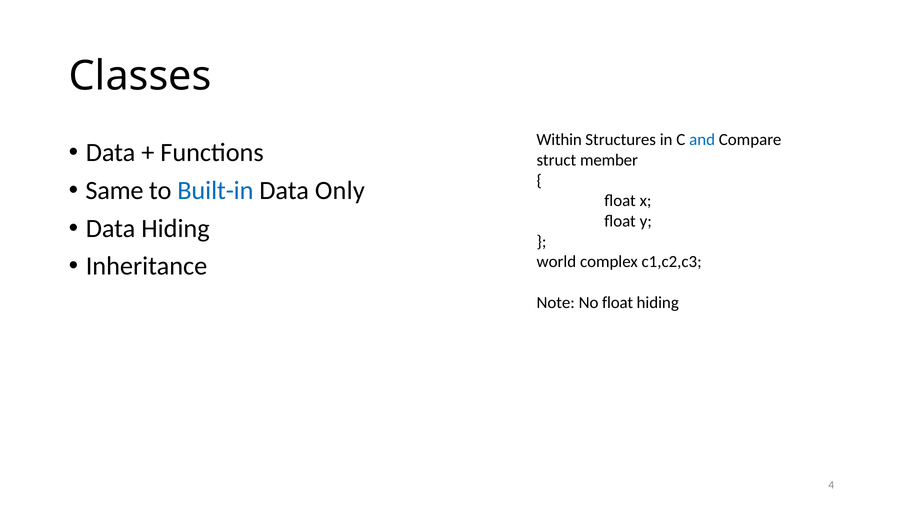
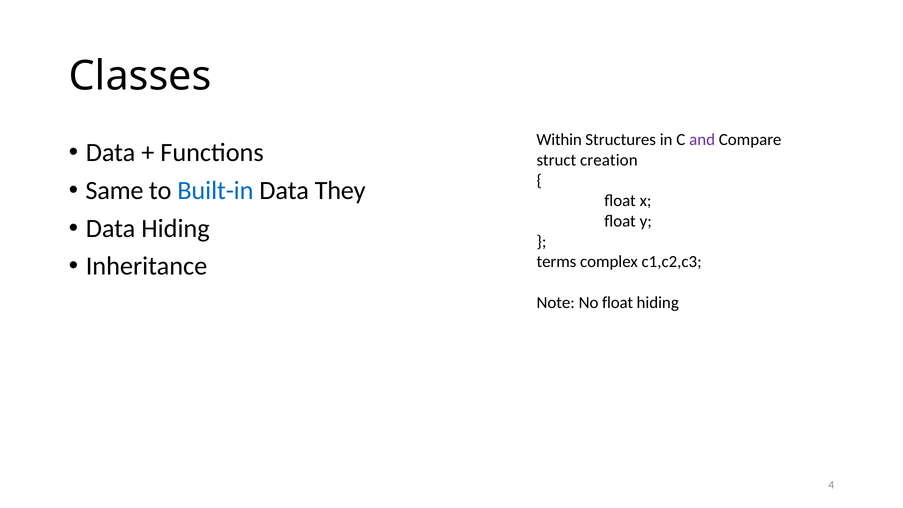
and colour: blue -> purple
member: member -> creation
Only: Only -> They
world: world -> terms
